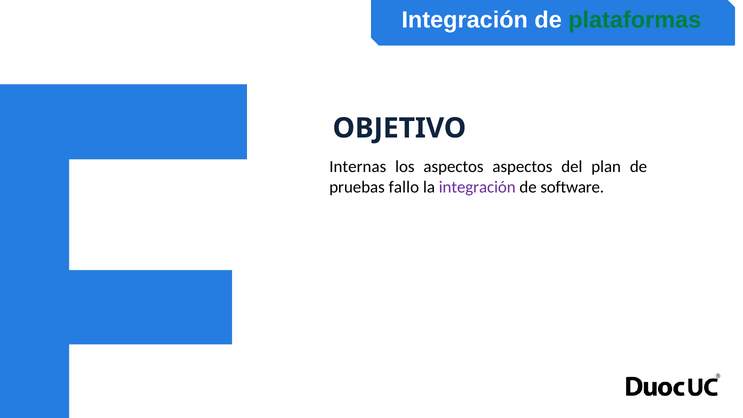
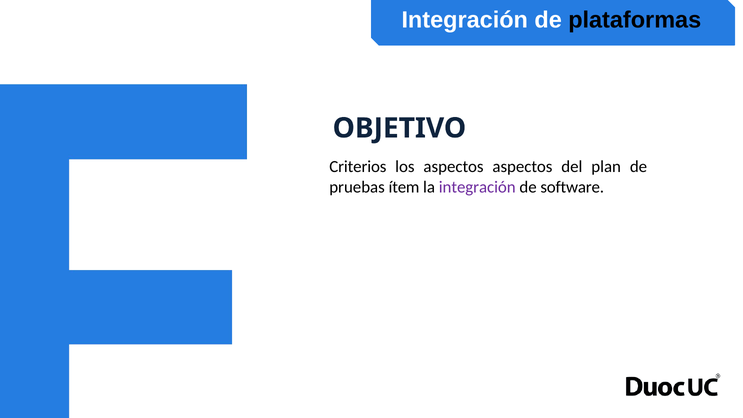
plataformas colour: green -> black
Internas: Internas -> Criterios
fallo: fallo -> ítem
